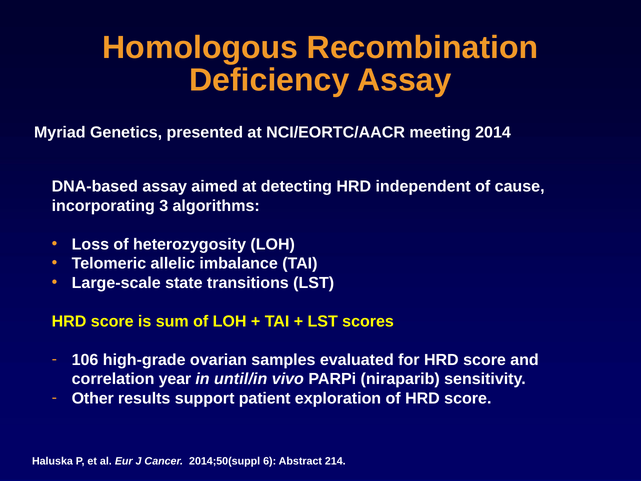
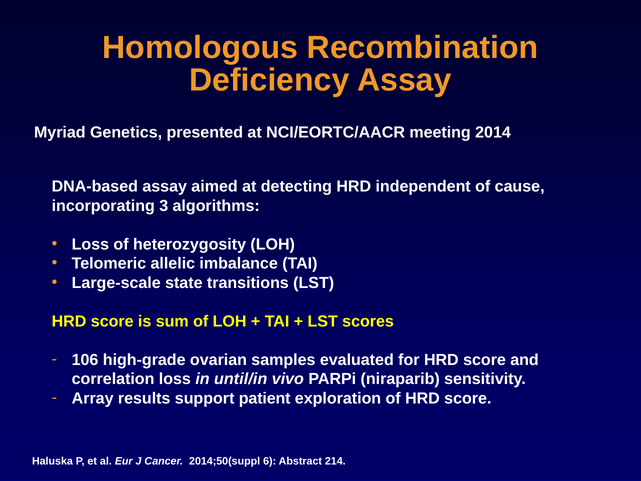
correlation year: year -> loss
Other: Other -> Array
